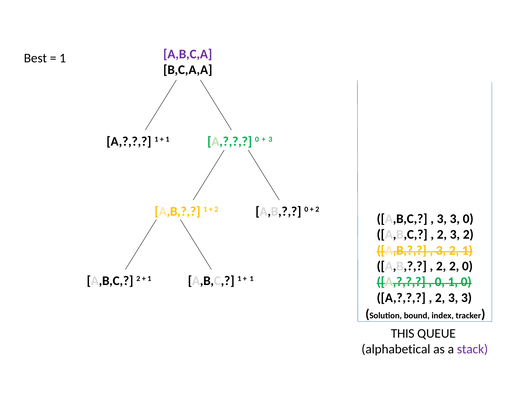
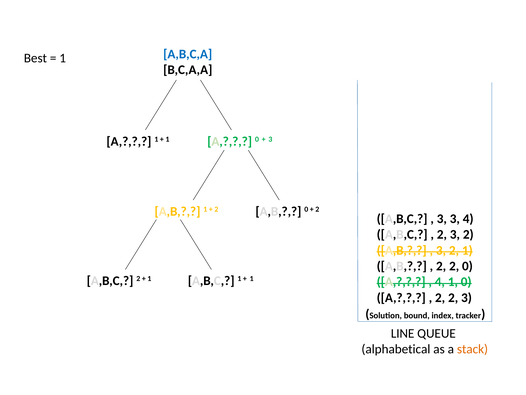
A,B,C,A colour: purple -> blue
3 0: 0 -> 4
0 at (440, 282): 0 -> 4
3 at (453, 297): 3 -> 2
THIS: THIS -> LINE
stack colour: purple -> orange
